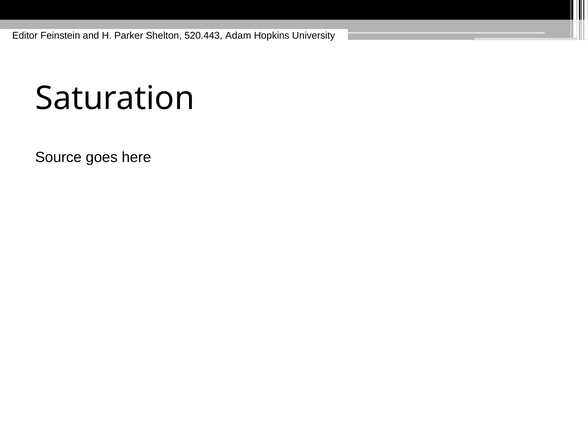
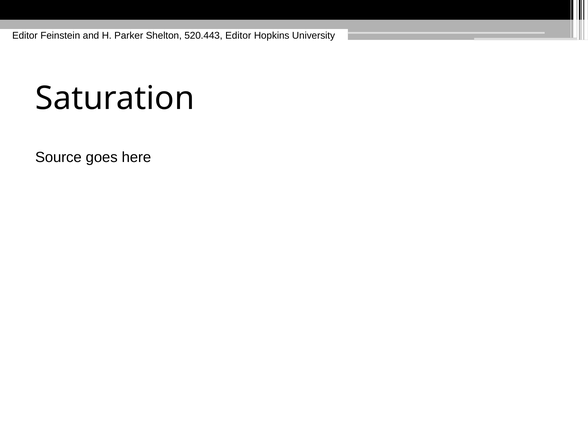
520.443 Adam: Adam -> Editor
